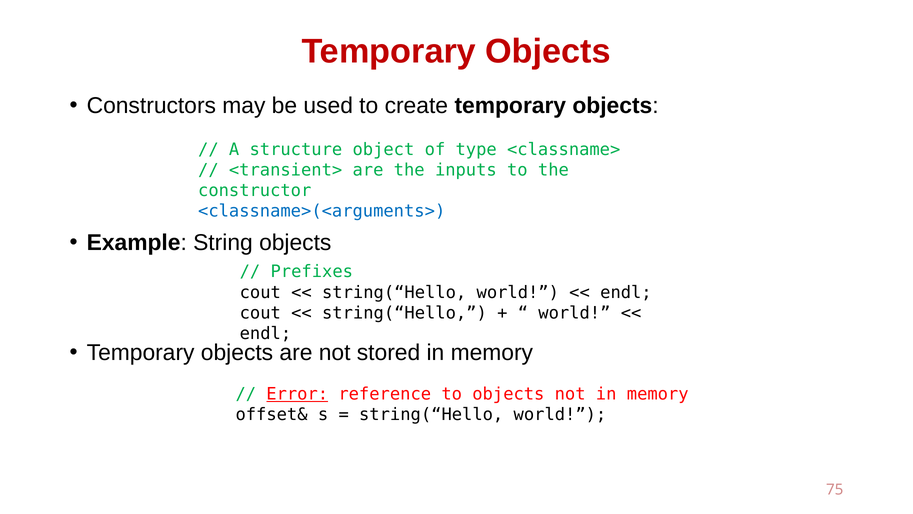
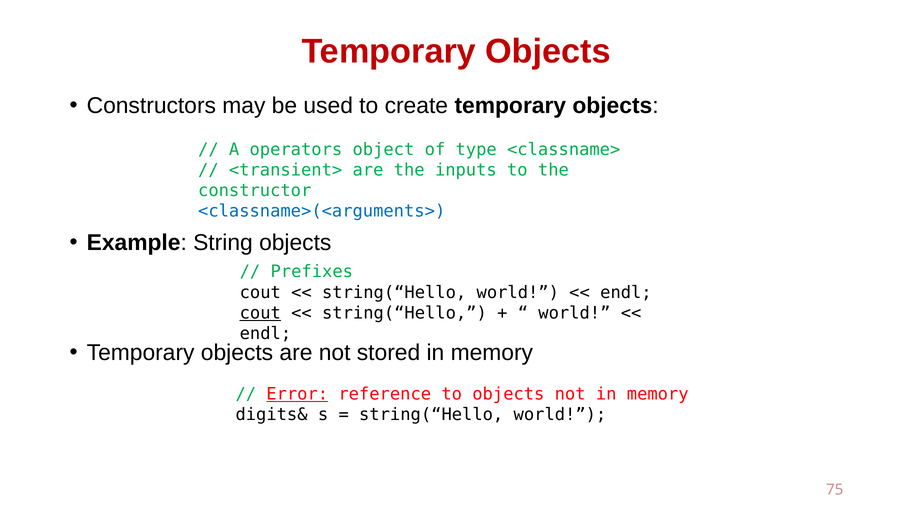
structure: structure -> operators
cout at (260, 313) underline: none -> present
offset&: offset& -> digits&
